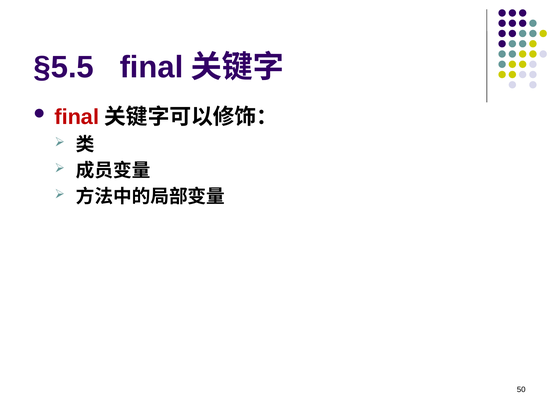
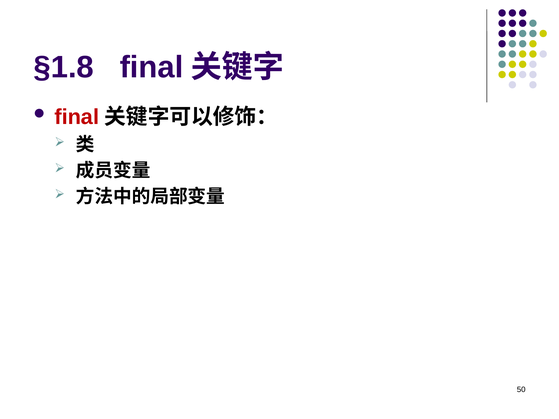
§5.5: §5.5 -> §1.8
